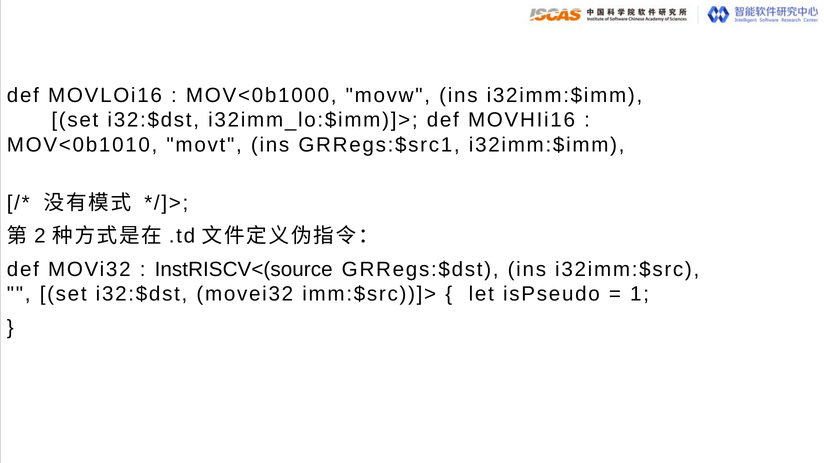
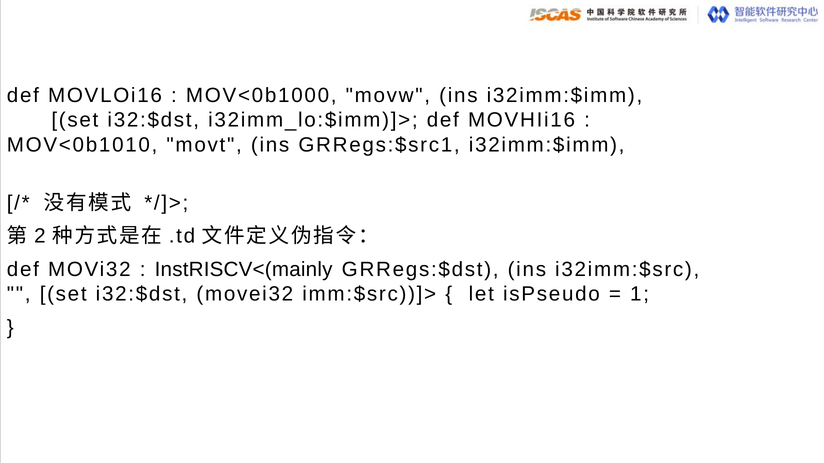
InstRISCV<(source: InstRISCV<(source -> InstRISCV<(mainly
